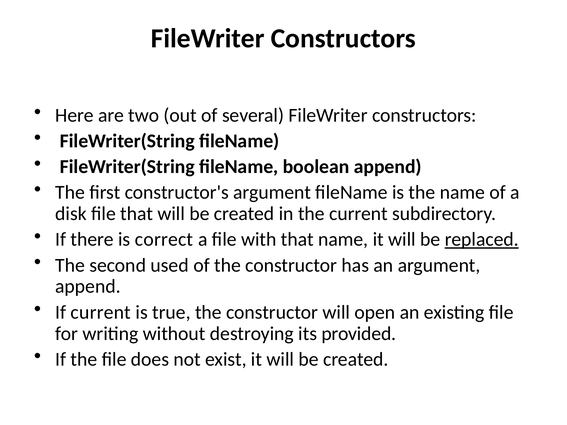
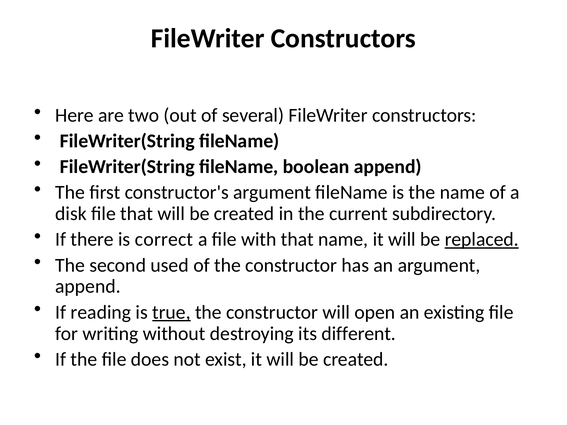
If current: current -> reading
true underline: none -> present
provided: provided -> different
